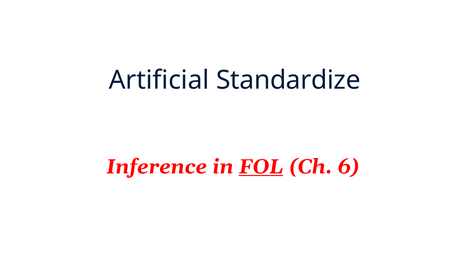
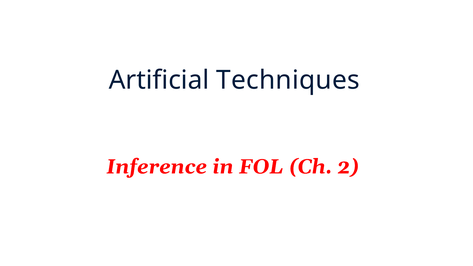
Standardize: Standardize -> Techniques
FOL underline: present -> none
6: 6 -> 2
